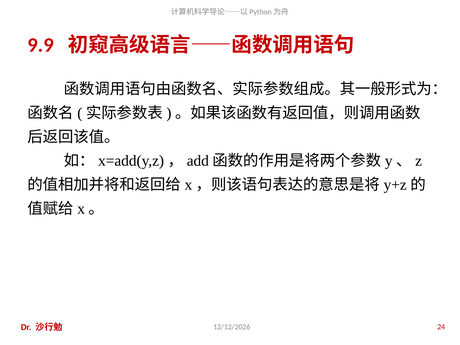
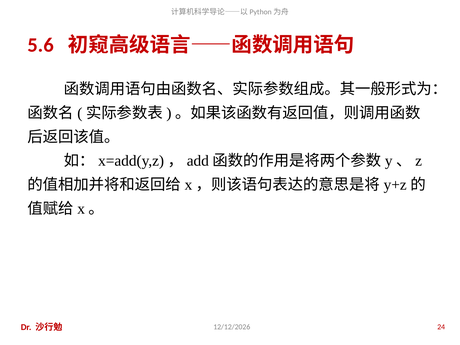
9.9: 9.9 -> 5.6
